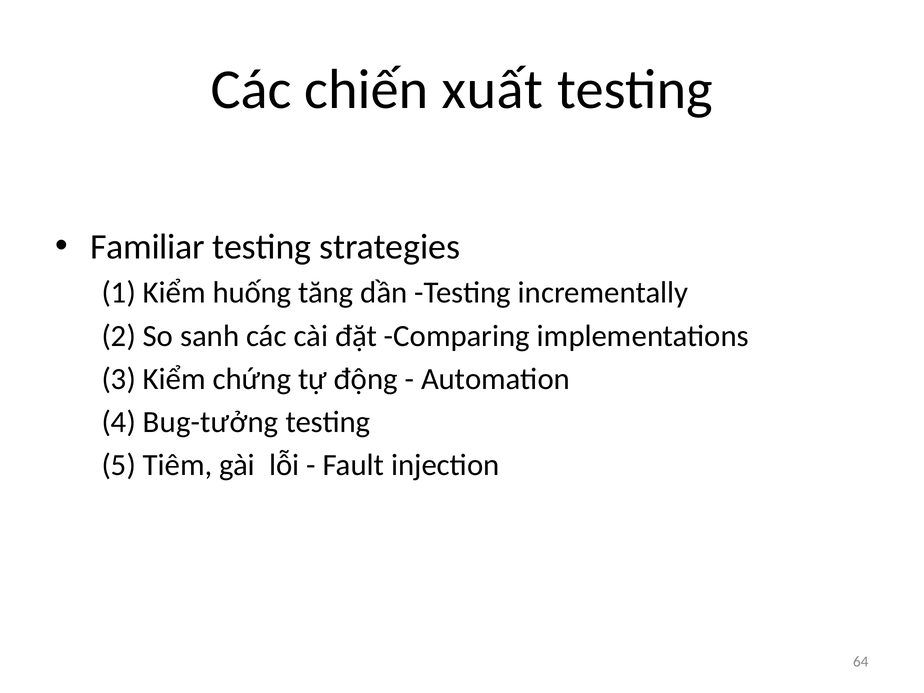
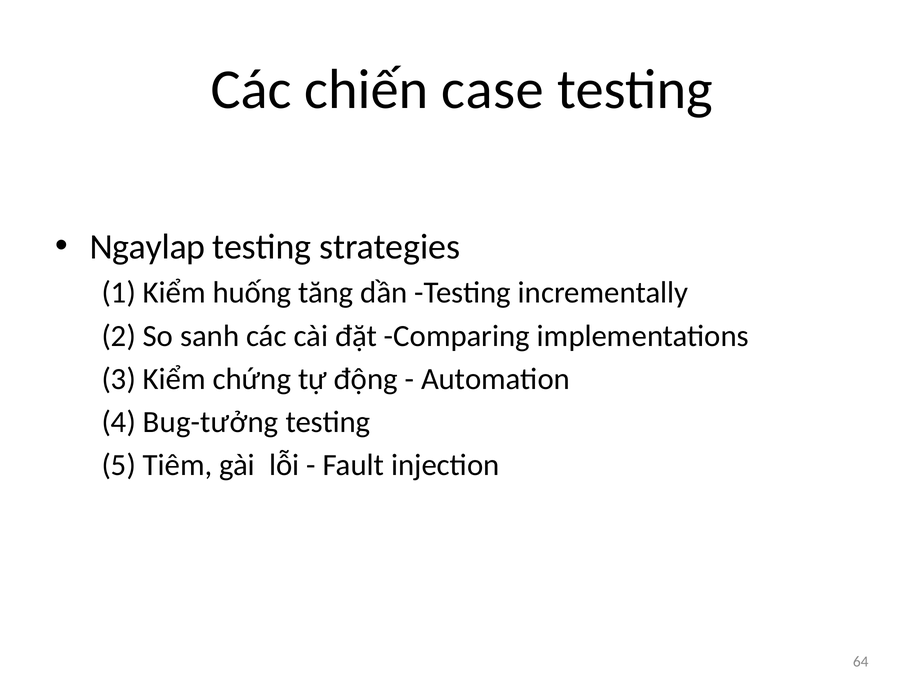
xuất: xuất -> case
Familiar: Familiar -> Ngaylap
